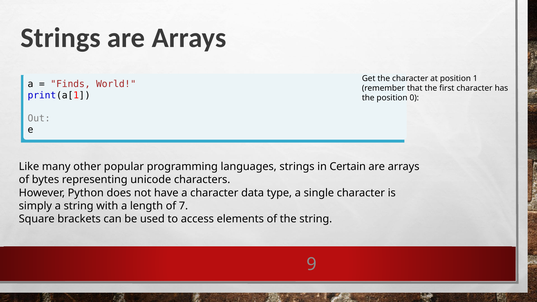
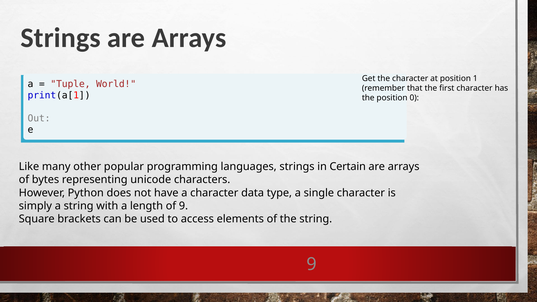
Finds: Finds -> Tuple
of 7: 7 -> 9
